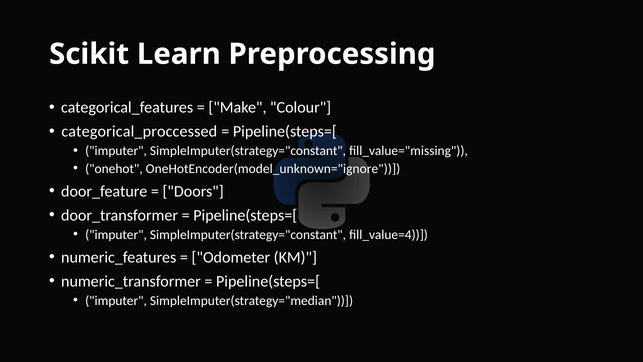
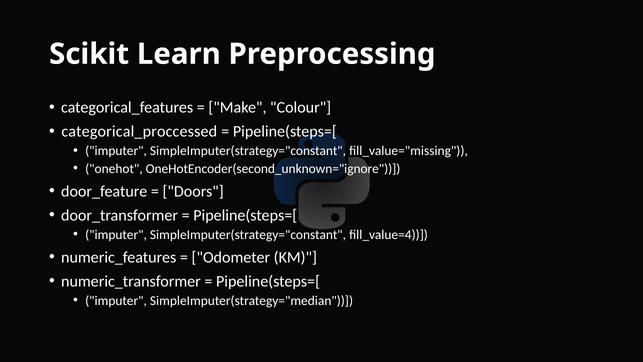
OneHotEncoder(model_unknown="ignore: OneHotEncoder(model_unknown="ignore -> OneHotEncoder(second_unknown="ignore
